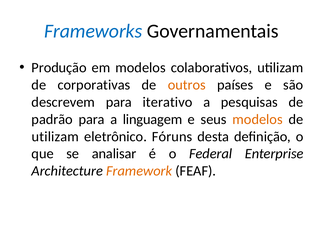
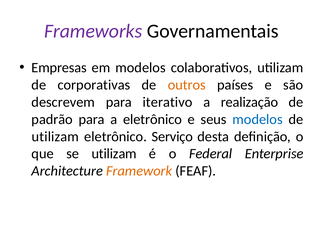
Frameworks colour: blue -> purple
Produção: Produção -> Empresas
pesquisas: pesquisas -> realização
a linguagem: linguagem -> eletrônico
modelos at (258, 119) colour: orange -> blue
Fóruns: Fóruns -> Serviço
se analisar: analisar -> utilizam
